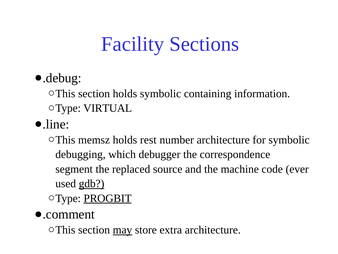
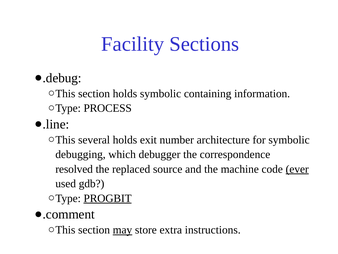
VIRTUAL: VIRTUAL -> PROCESS
memsz: memsz -> several
rest: rest -> exit
segment: segment -> resolved
ever underline: none -> present
gdb underline: present -> none
extra architecture: architecture -> instructions
